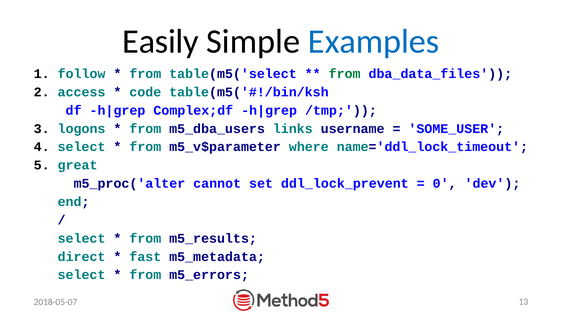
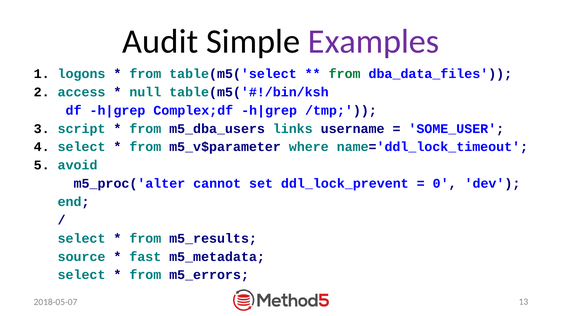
Easily: Easily -> Audit
Examples colour: blue -> purple
follow: follow -> logons
code: code -> null
logons: logons -> script
great: great -> avoid
direct: direct -> source
